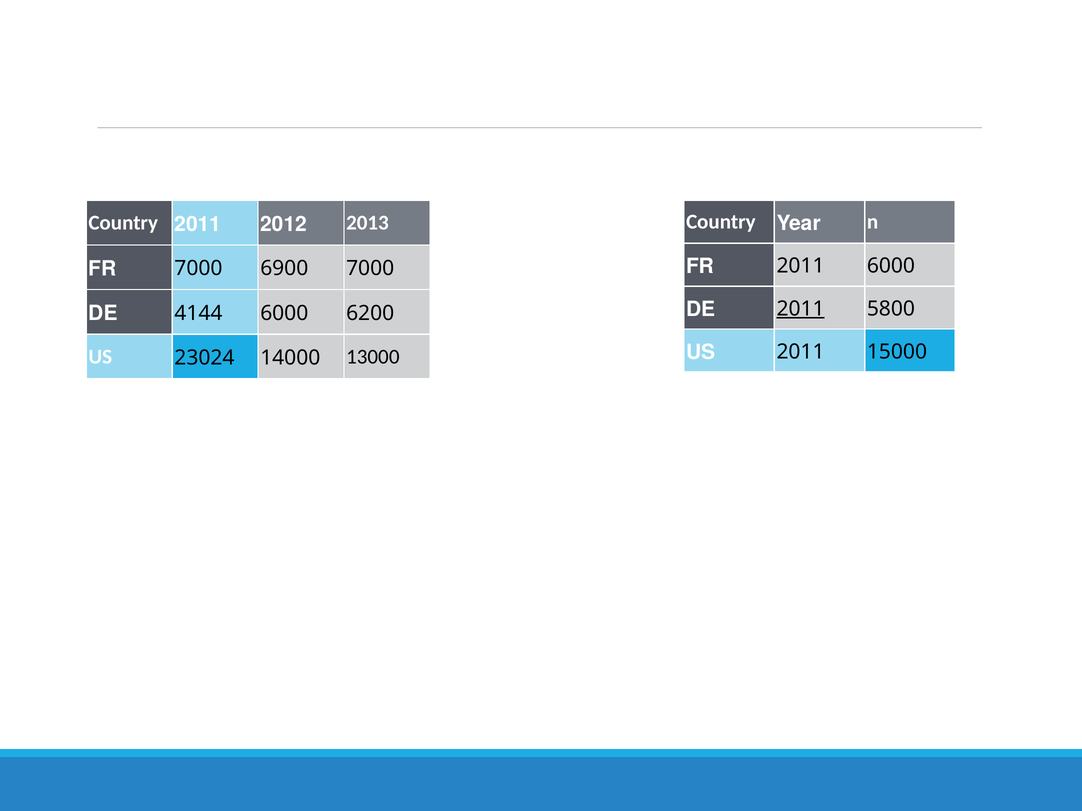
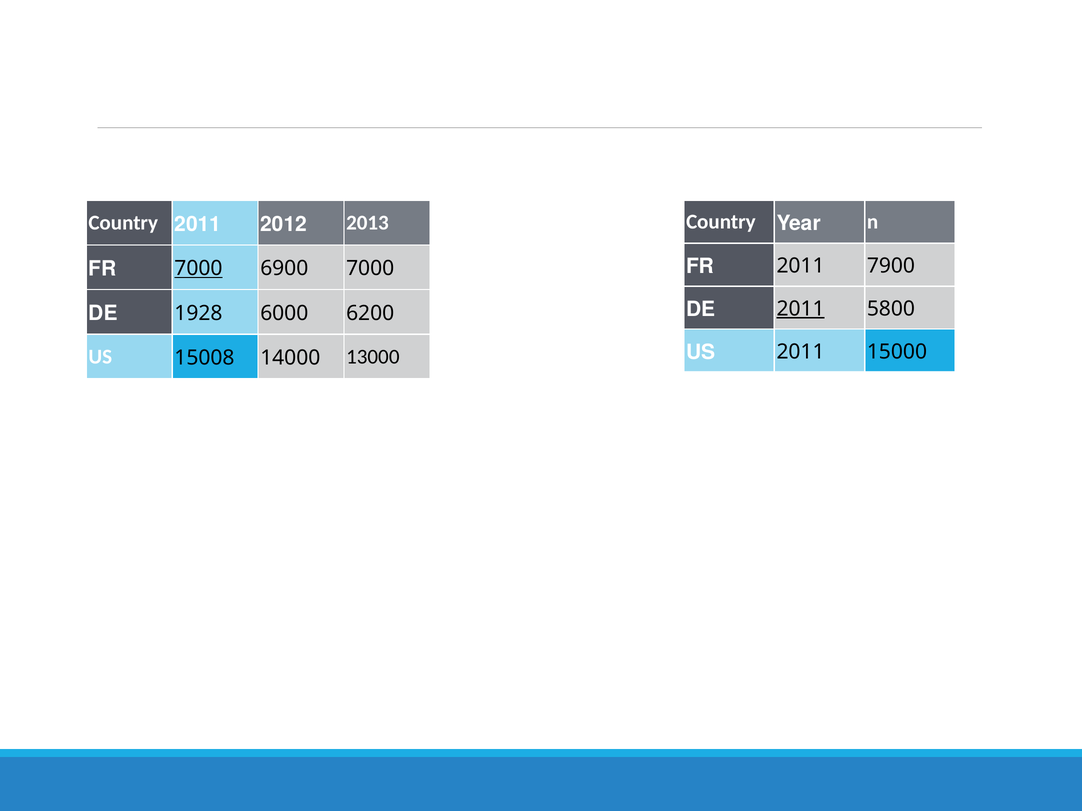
2011 6000: 6000 -> 7900
7000 at (198, 269) underline: none -> present
4144: 4144 -> 1928
23024: 23024 -> 15008
